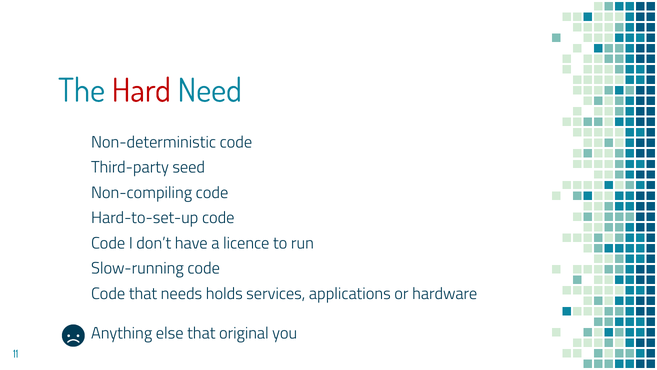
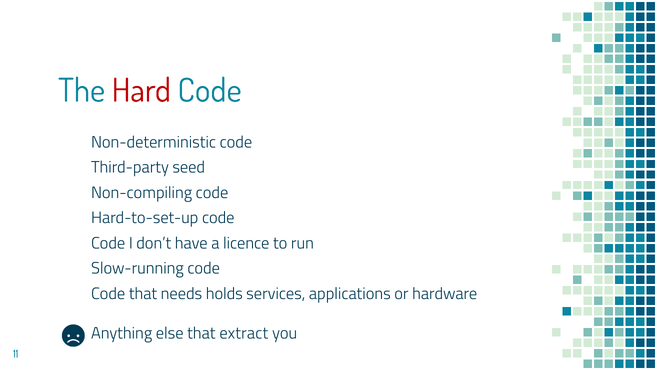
Hard Need: Need -> Code
original: original -> extract
